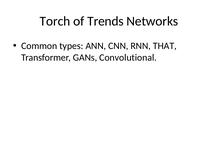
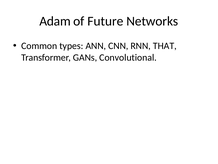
Torch: Torch -> Adam
Trends: Trends -> Future
